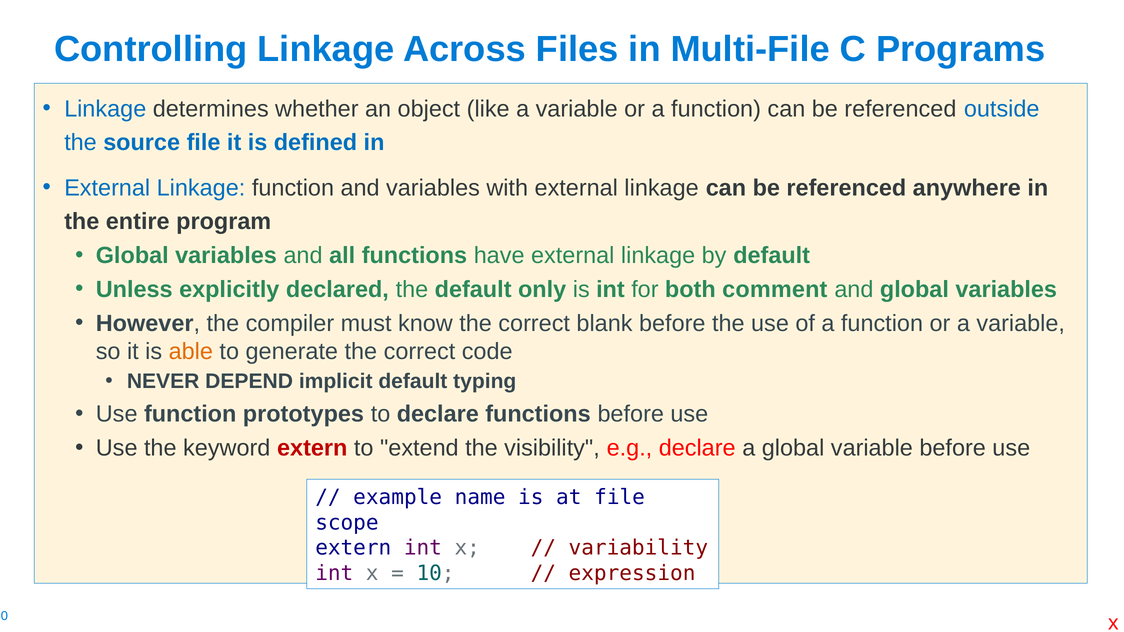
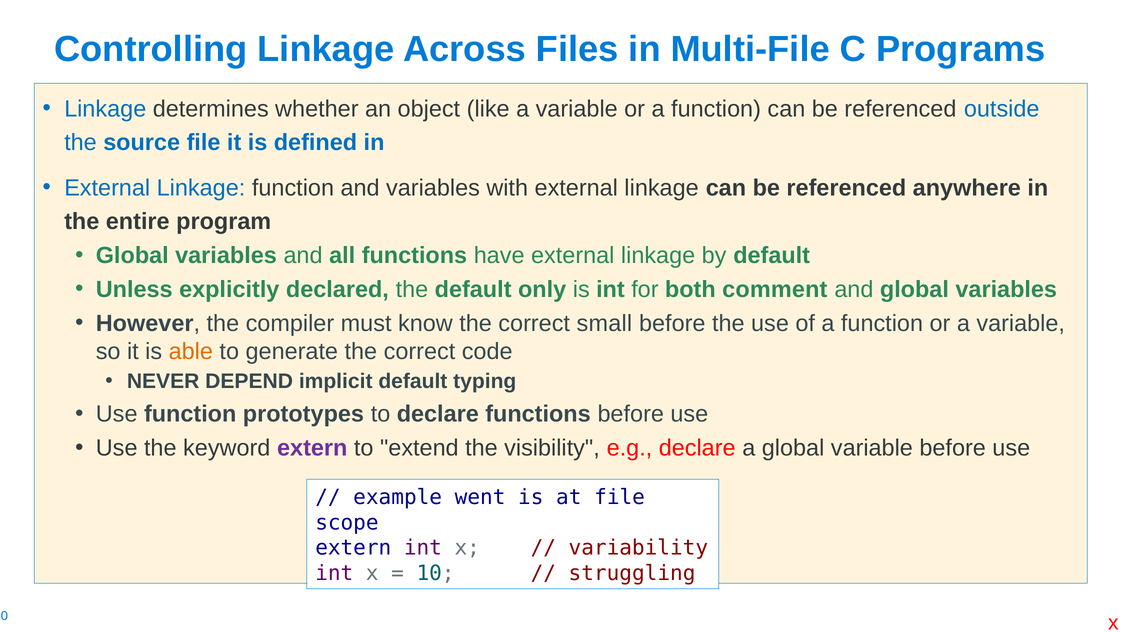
blank: blank -> small
extern at (312, 448) colour: red -> purple
name: name -> went
expression: expression -> struggling
